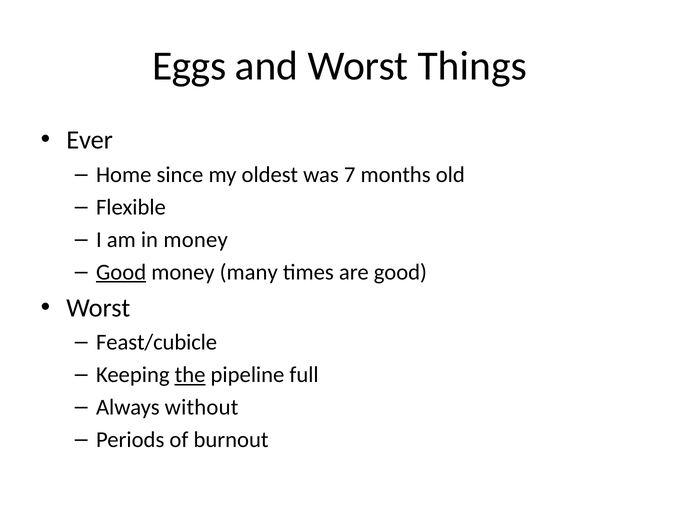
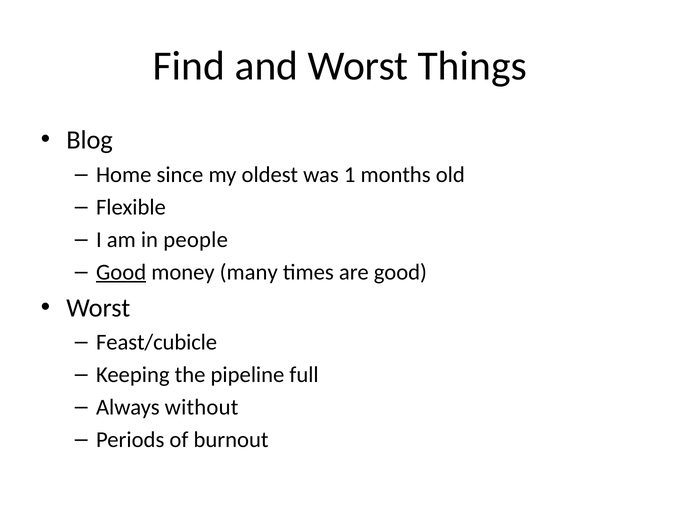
Eggs: Eggs -> Find
Ever: Ever -> Blog
7: 7 -> 1
in money: money -> people
the underline: present -> none
